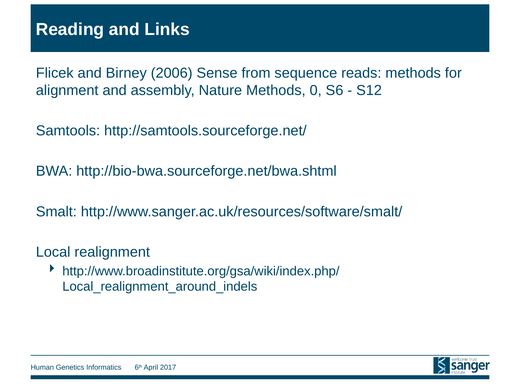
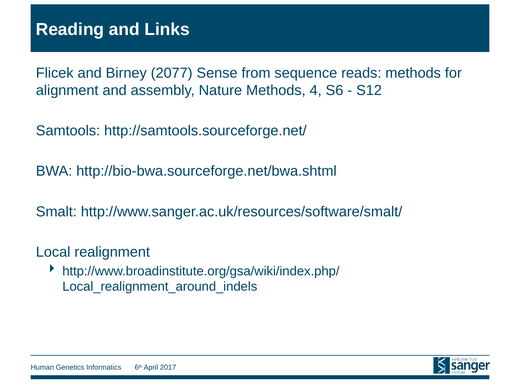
2006: 2006 -> 2077
0: 0 -> 4
